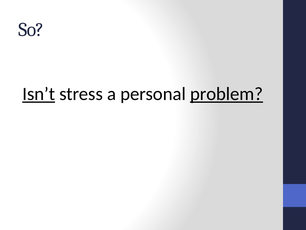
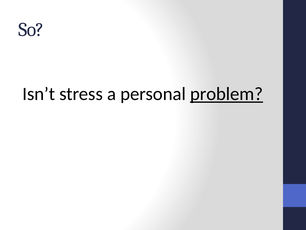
Isn’t underline: present -> none
